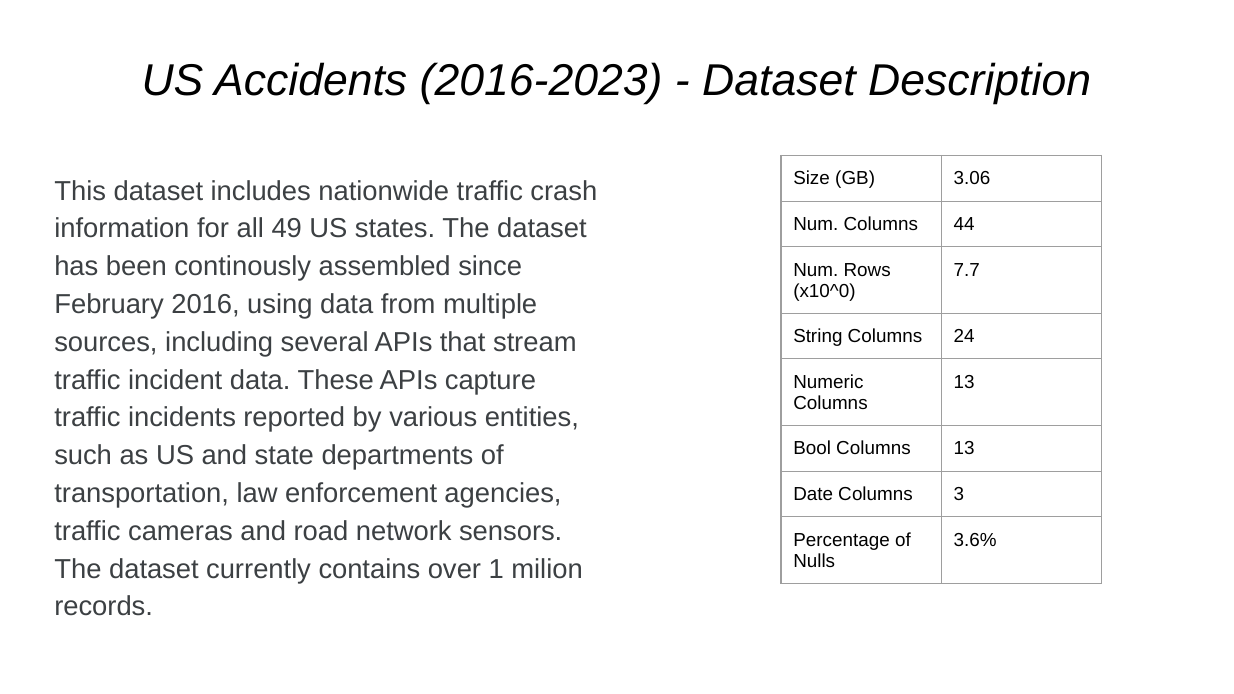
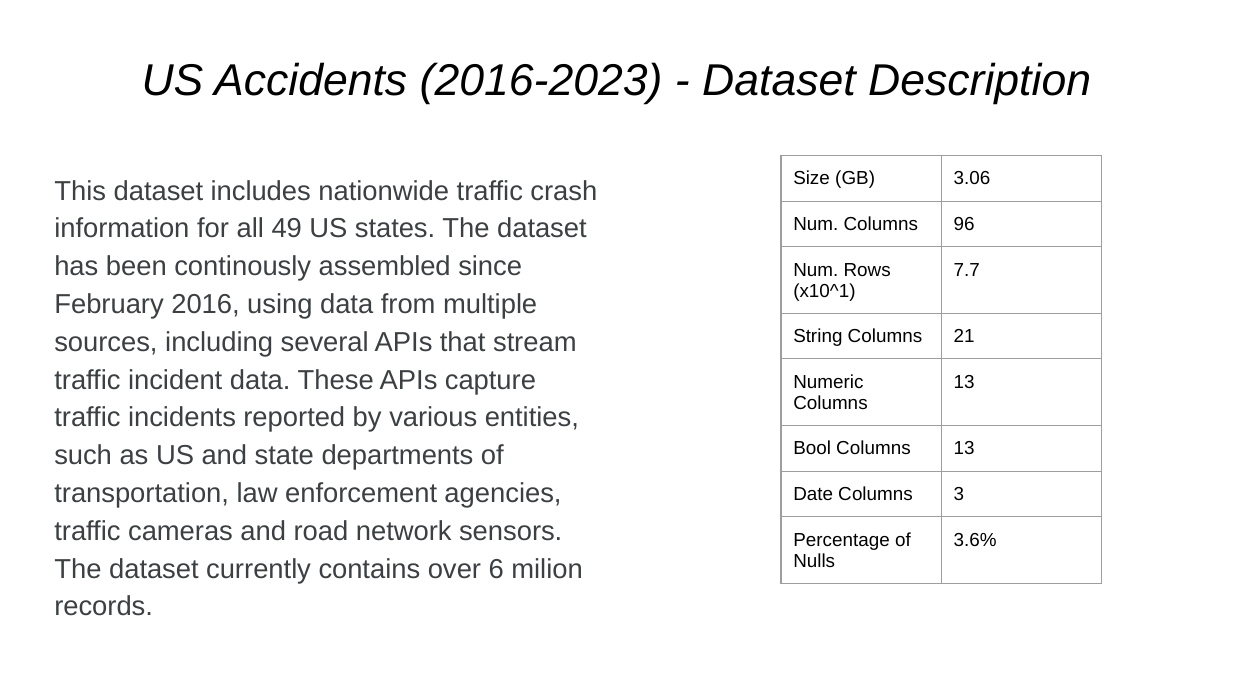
44: 44 -> 96
x10^0: x10^0 -> x10^1
24: 24 -> 21
1: 1 -> 6
